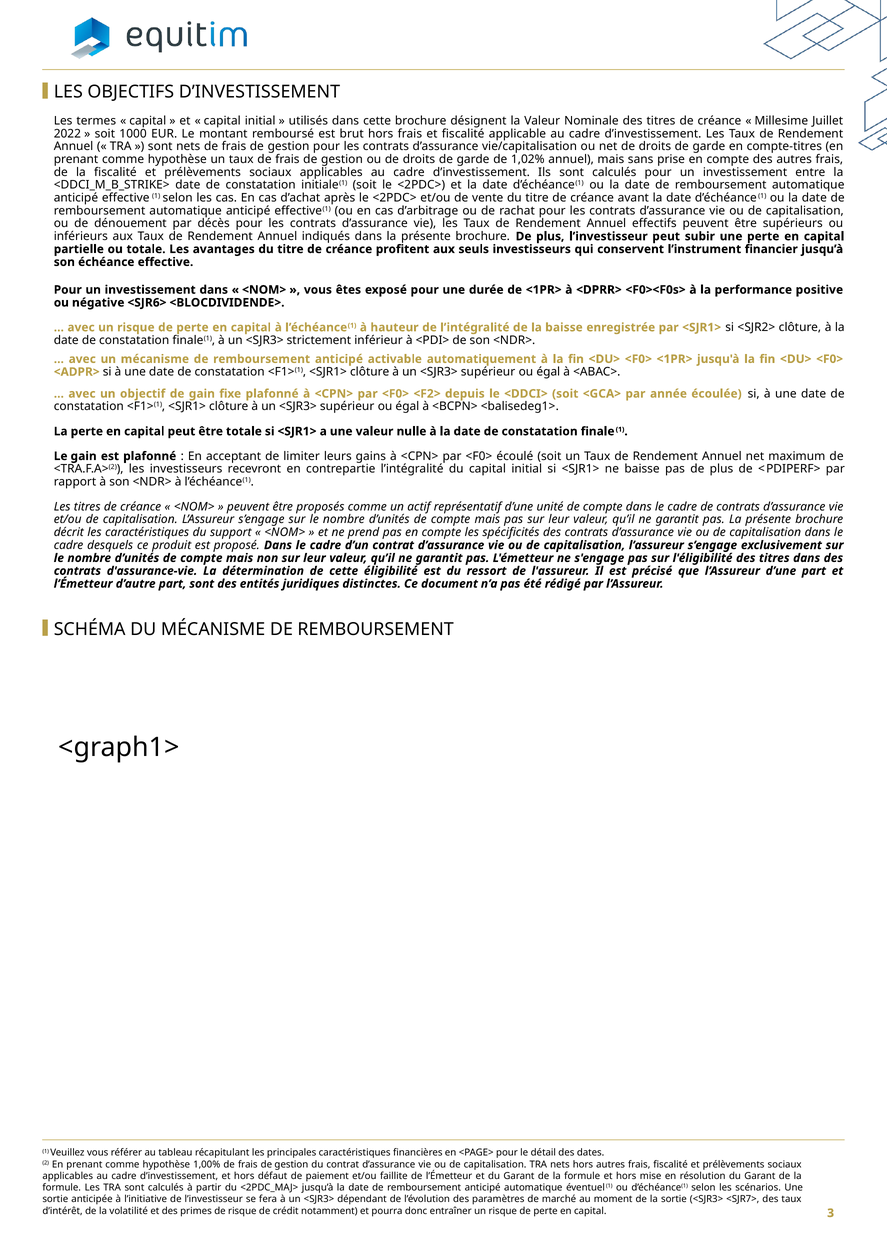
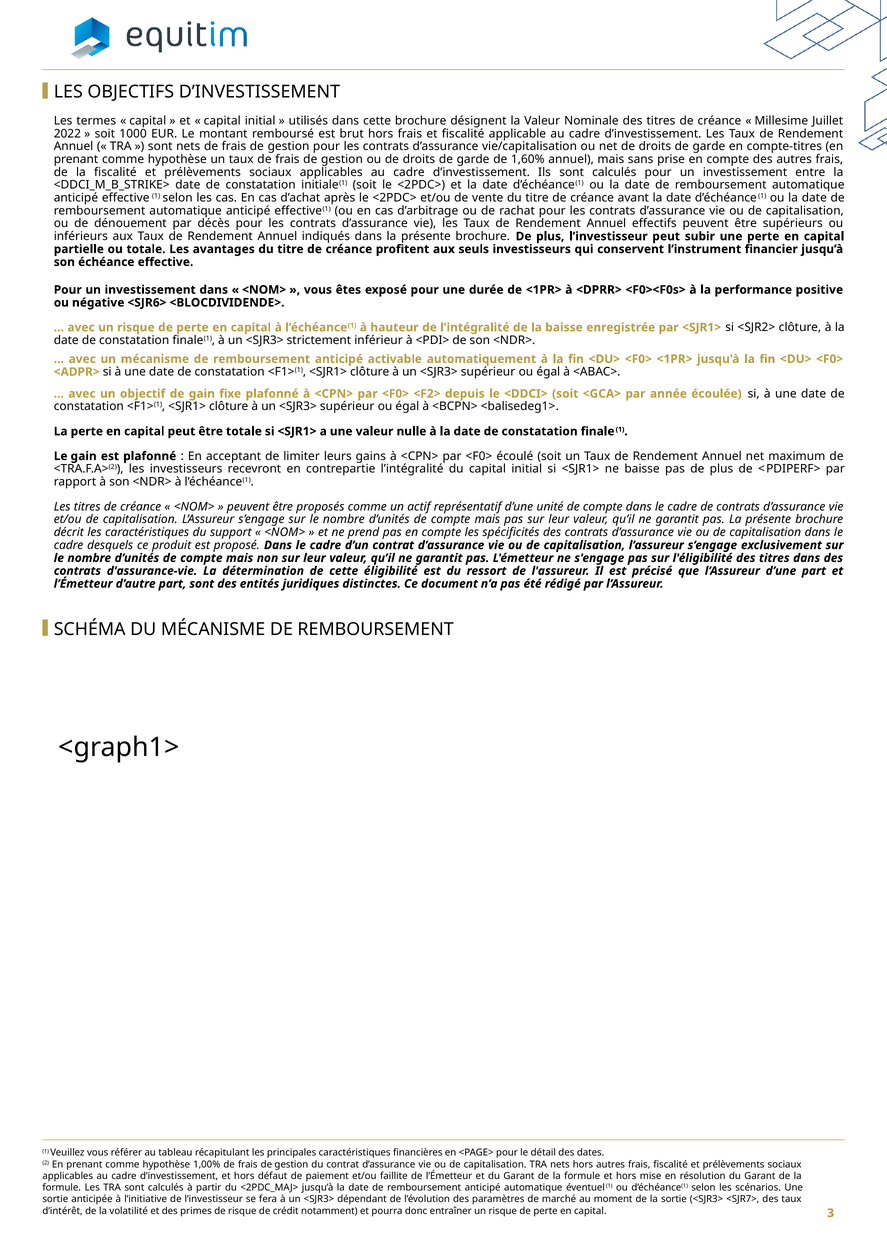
1,02%: 1,02% -> 1,60%
